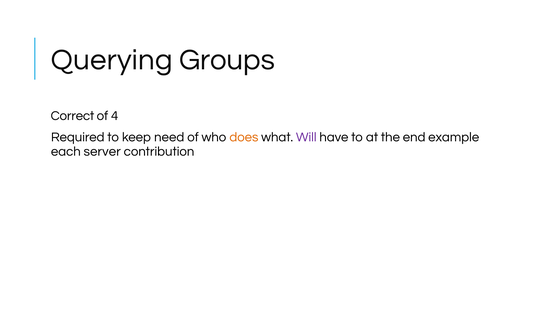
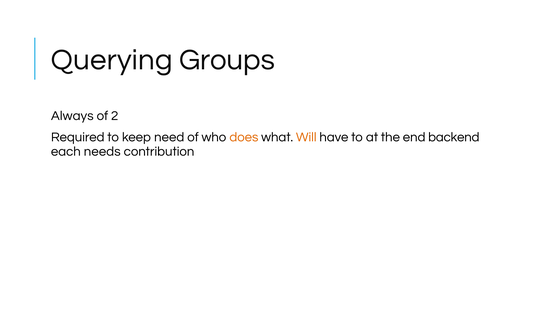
Correct: Correct -> Always
4: 4 -> 2
Will colour: purple -> orange
example: example -> backend
server: server -> needs
